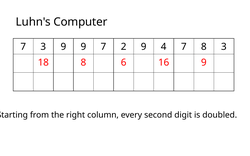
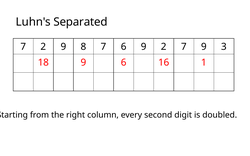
Computer: Computer -> Separated
7 3: 3 -> 2
9 9: 9 -> 8
7 2: 2 -> 6
9 4: 4 -> 2
7 8: 8 -> 9
18 8: 8 -> 9
16 9: 9 -> 1
